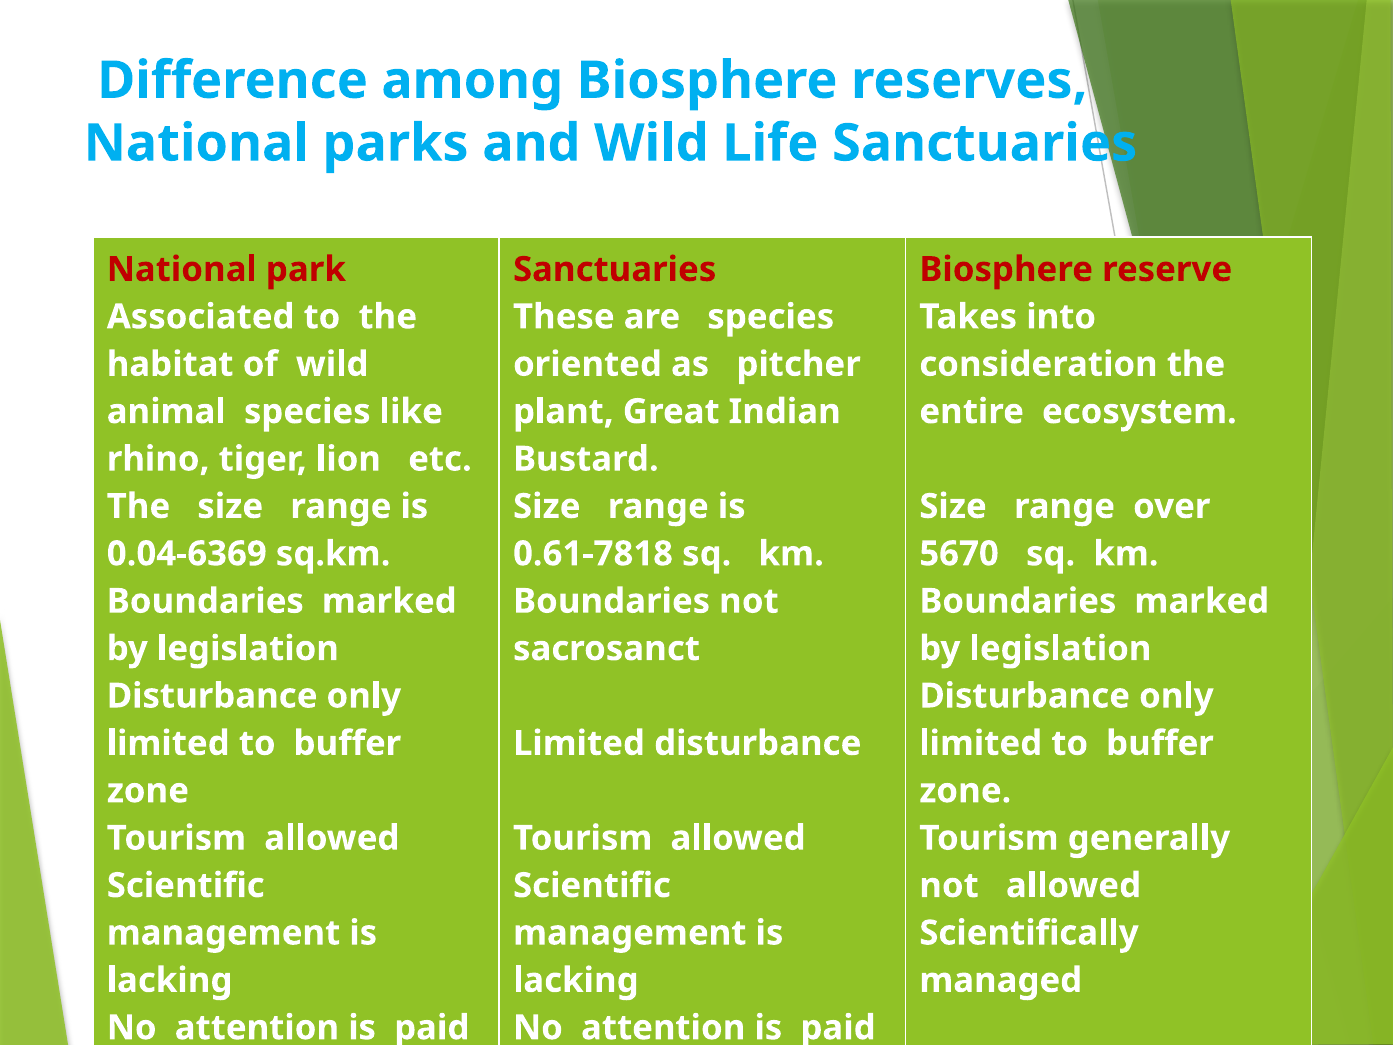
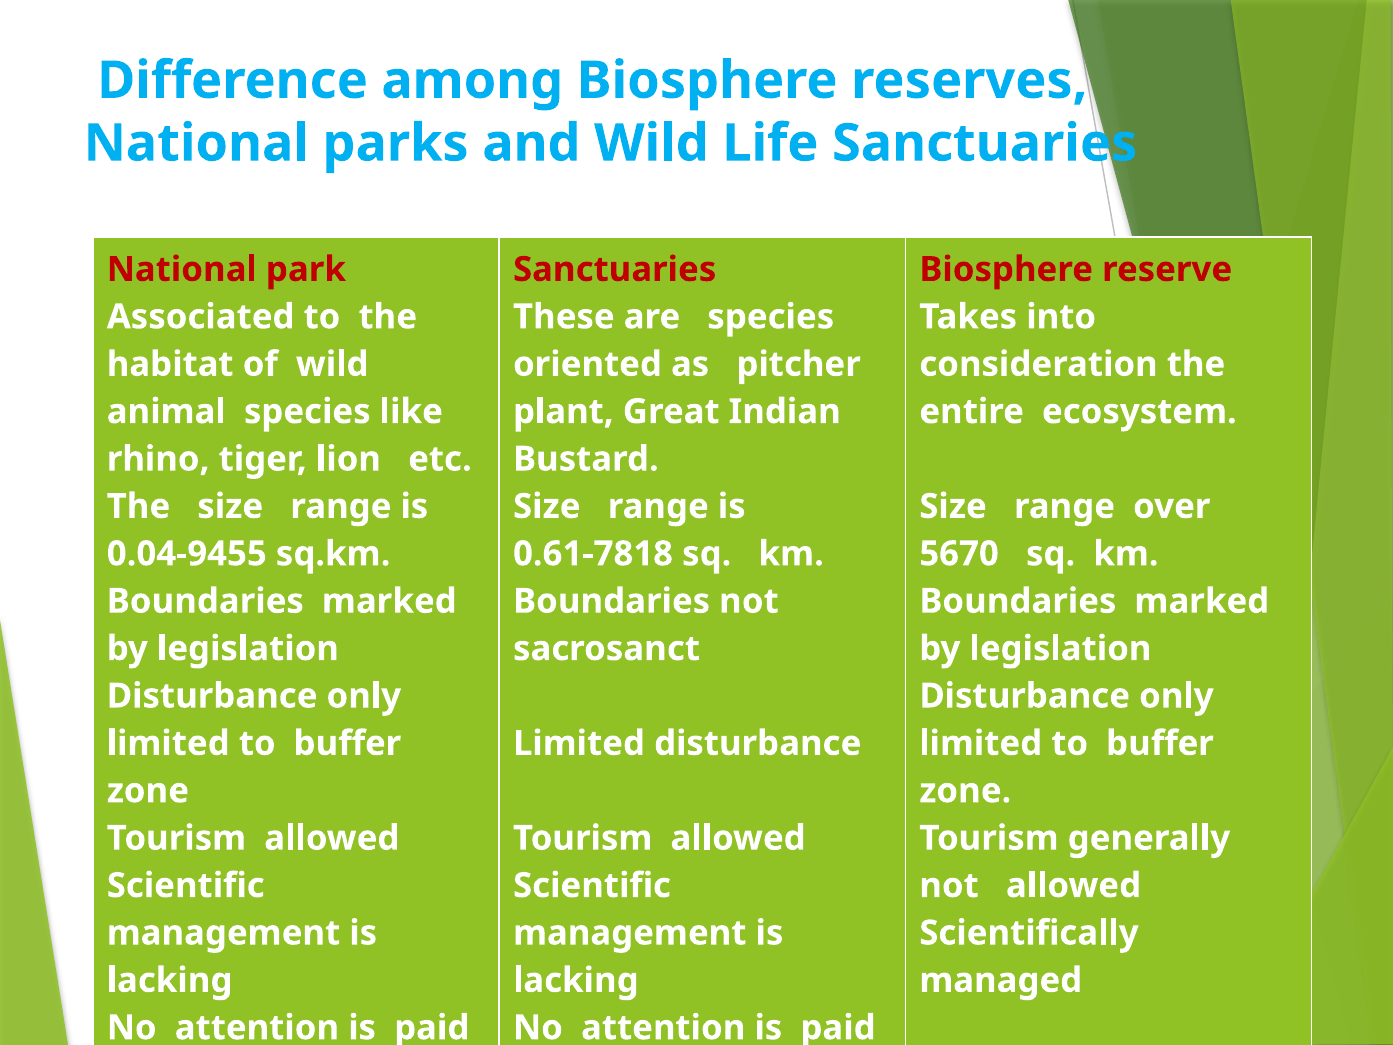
0.04-6369: 0.04-6369 -> 0.04-9455
